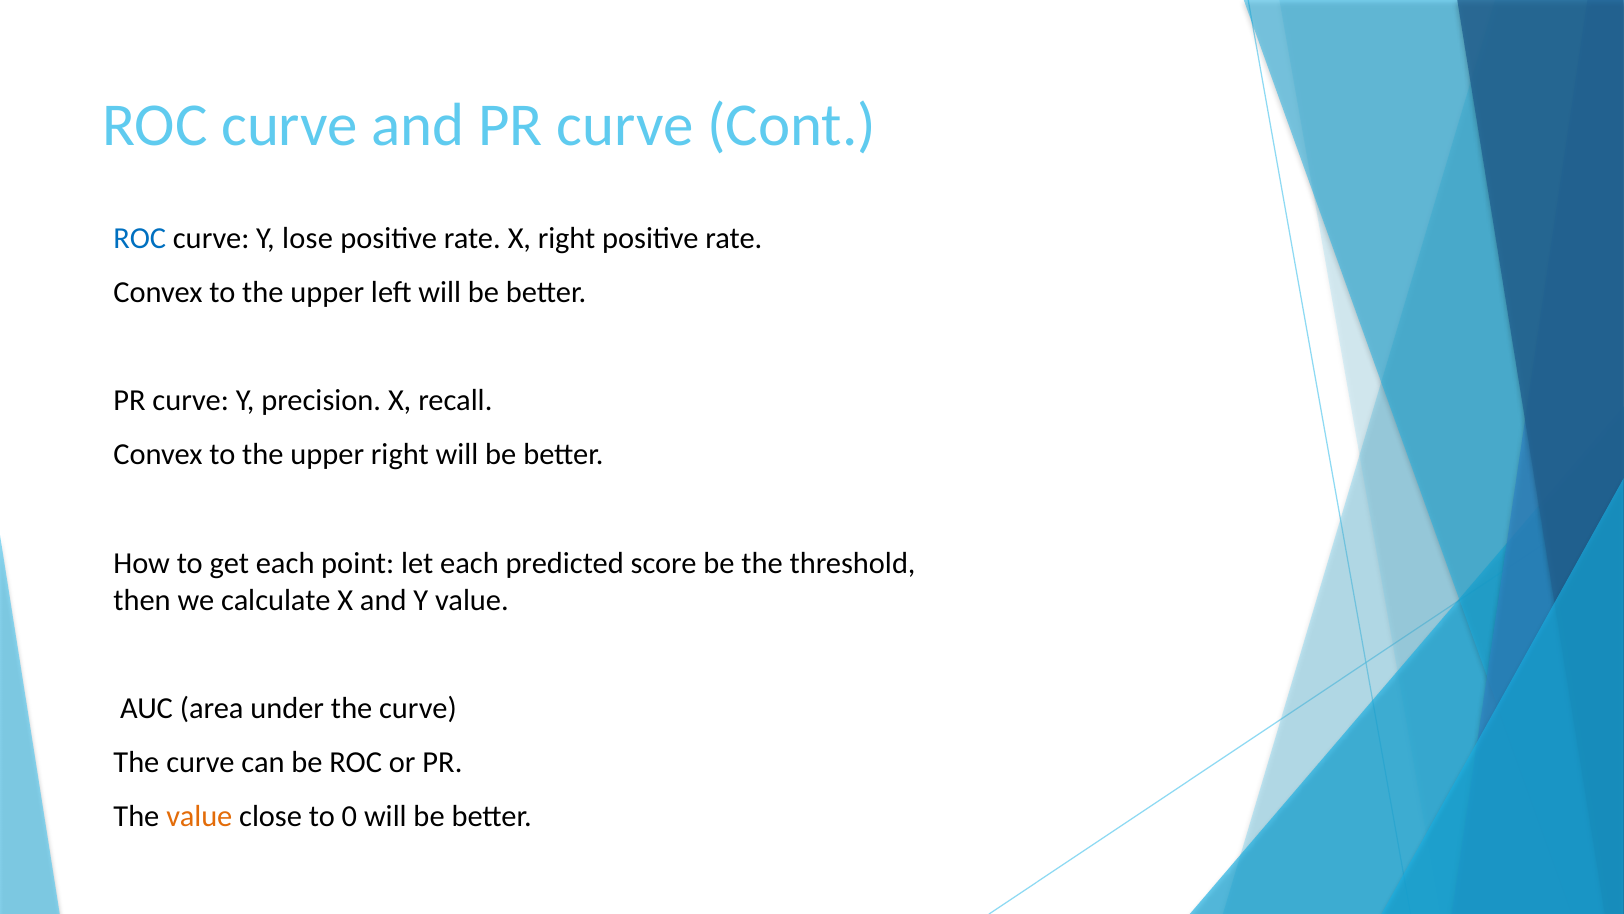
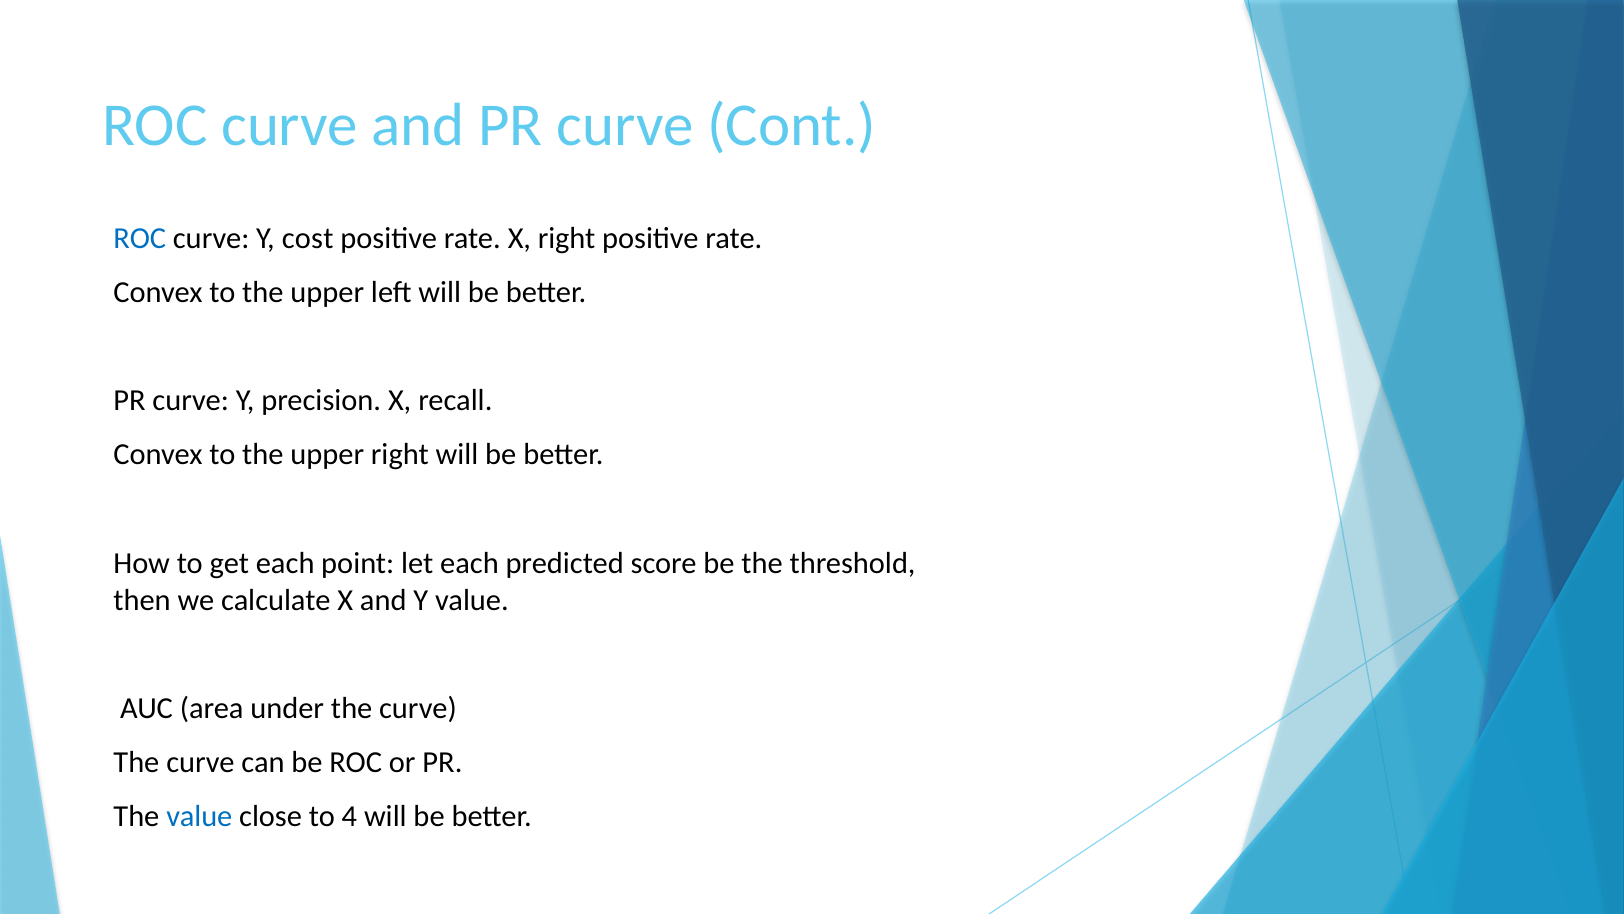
lose: lose -> cost
value at (199, 816) colour: orange -> blue
0: 0 -> 4
